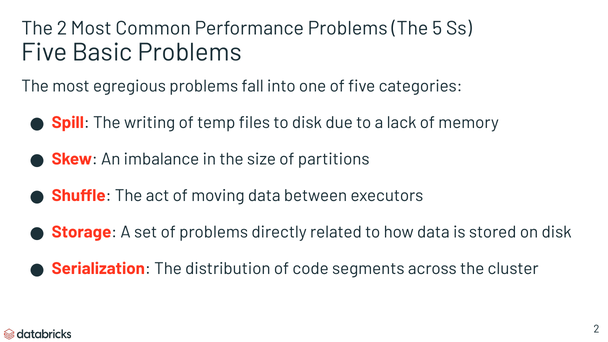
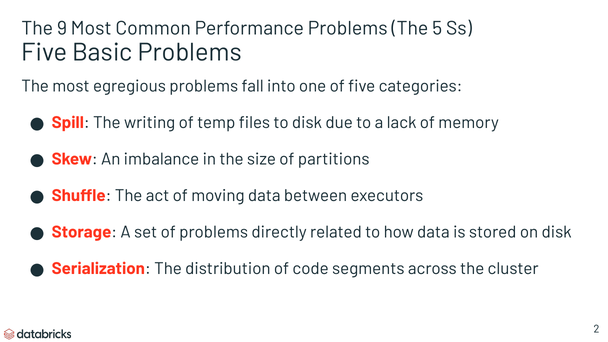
The 2: 2 -> 9
